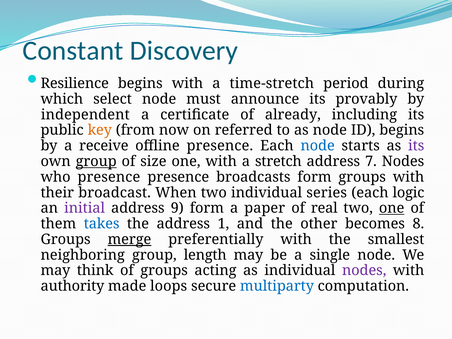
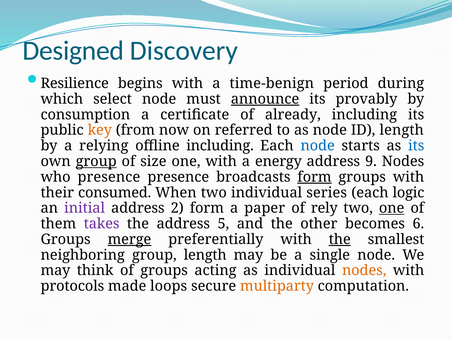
Constant: Constant -> Designed
time-stretch: time-stretch -> time-benign
announce underline: none -> present
independent: independent -> consumption
ID begins: begins -> length
receive: receive -> relying
offline presence: presence -> including
its at (416, 146) colour: purple -> blue
stretch: stretch -> energy
7: 7 -> 9
form at (314, 177) underline: none -> present
broadcast: broadcast -> consumed
9: 9 -> 2
real: real -> rely
takes colour: blue -> purple
1: 1 -> 5
8: 8 -> 6
the at (340, 239) underline: none -> present
nodes at (364, 271) colour: purple -> orange
authority: authority -> protocols
multiparty colour: blue -> orange
